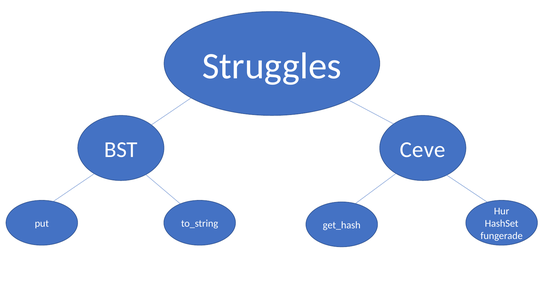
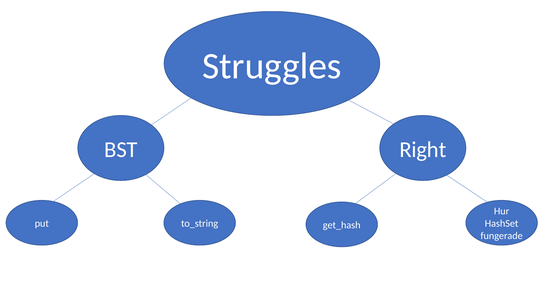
Ceve: Ceve -> Right
